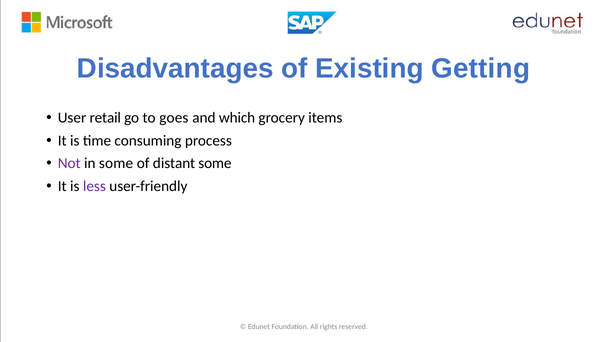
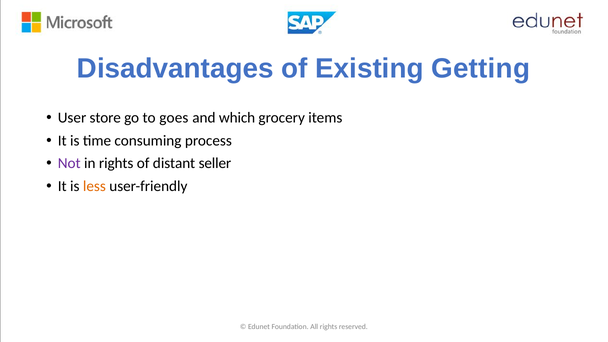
retail: retail -> store
in some: some -> rights
distant some: some -> seller
less colour: purple -> orange
